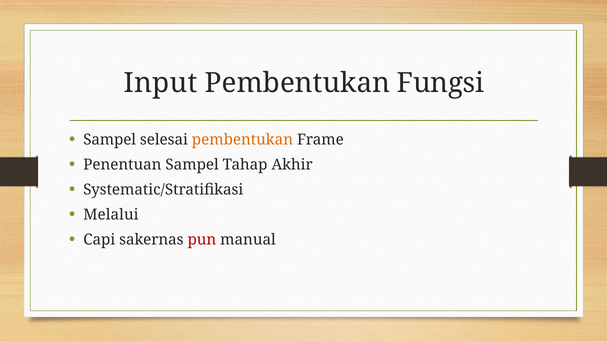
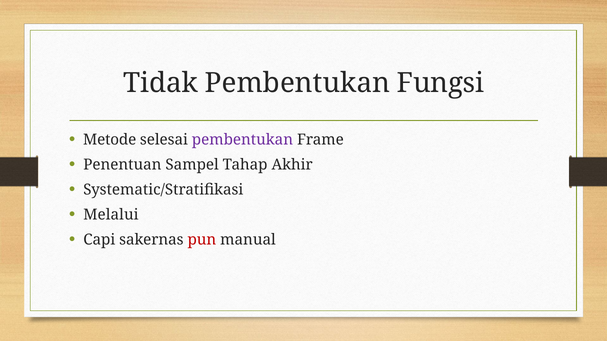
Input: Input -> Tidak
Sampel at (110, 140): Sampel -> Metode
pembentukan at (242, 140) colour: orange -> purple
